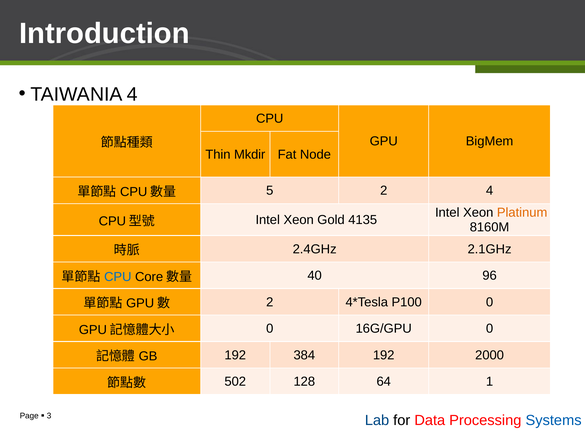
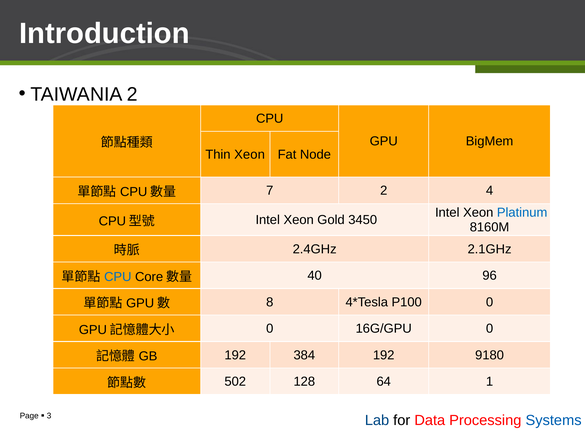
TAIWANIA 4: 4 -> 2
Thin Mkdir: Mkdir -> Xeon
5: 5 -> 7
Platinum colour: orange -> blue
4135: 4135 -> 3450
2 at (270, 302): 2 -> 8
2000: 2000 -> 9180
